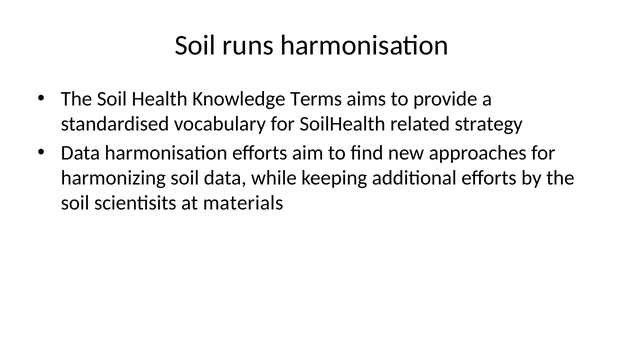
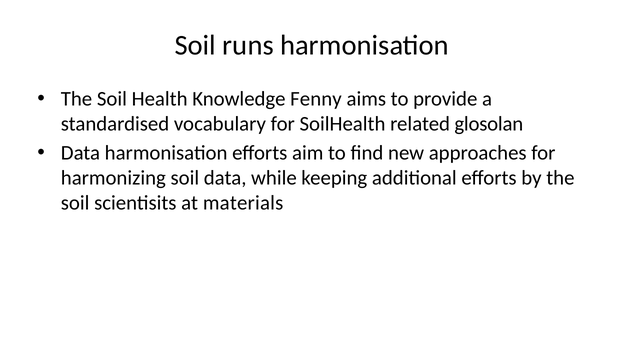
Terms: Terms -> Fenny
strategy: strategy -> glosolan
